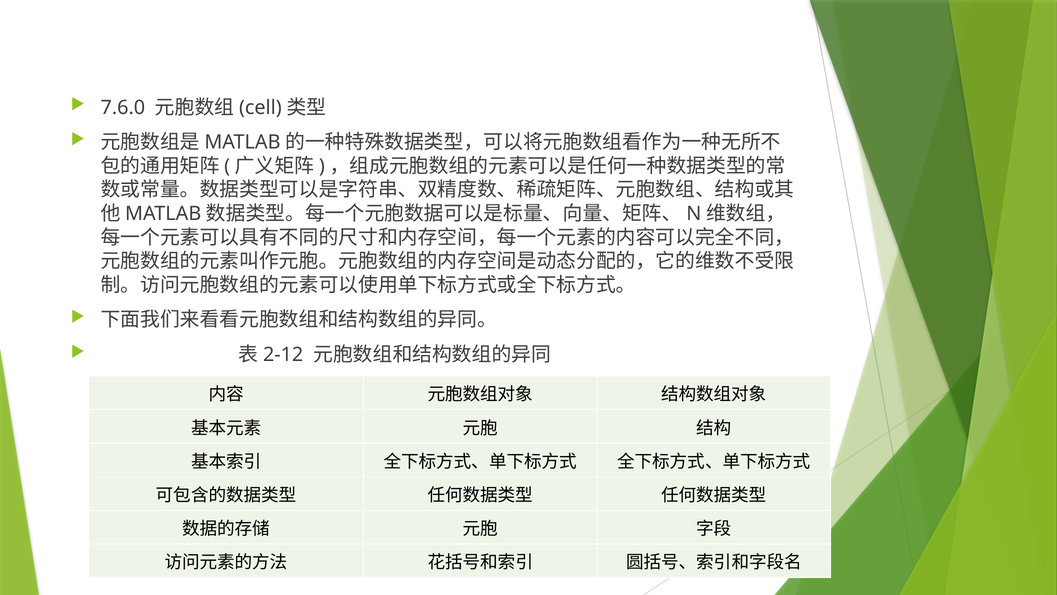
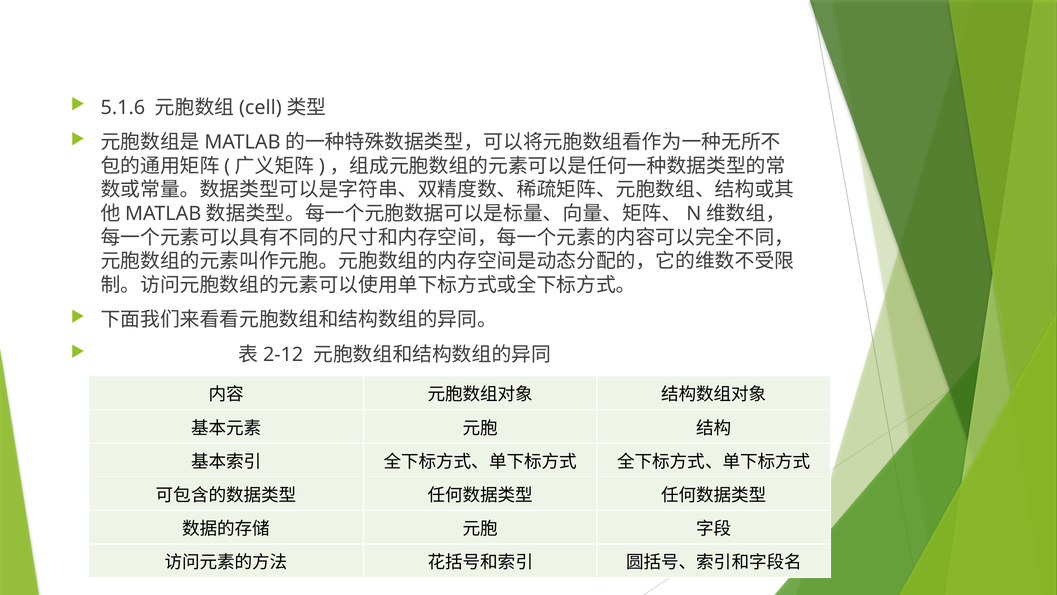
7.6.0: 7.6.0 -> 5.1.6
